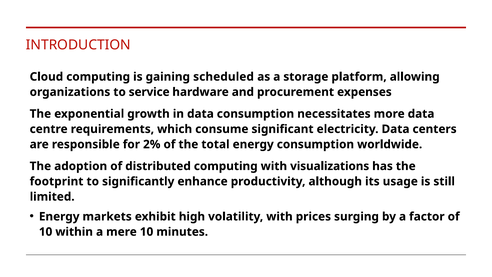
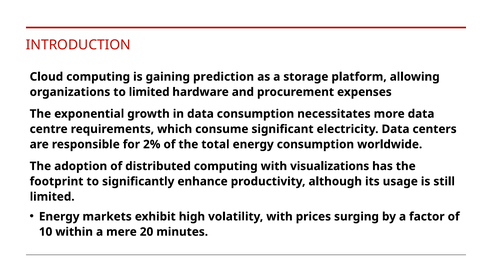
scheduled: scheduled -> prediction
to service: service -> limited
mere 10: 10 -> 20
